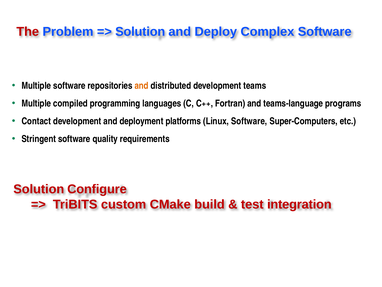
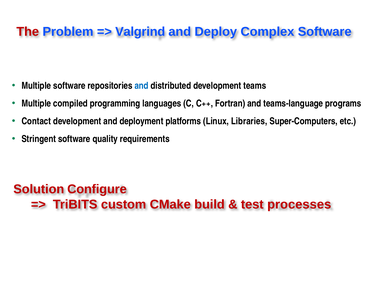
Solution at (140, 32): Solution -> Valgrind
and at (142, 85) colour: orange -> blue
Linux Software: Software -> Libraries
integration: integration -> processes
